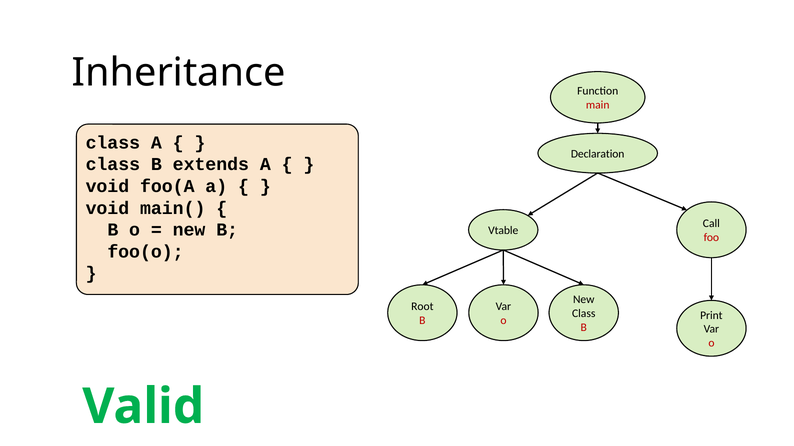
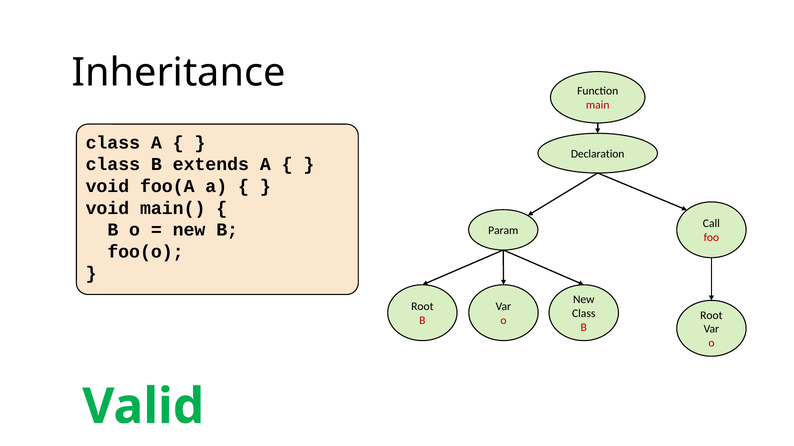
Vtable: Vtable -> Param
Print at (711, 316): Print -> Root
